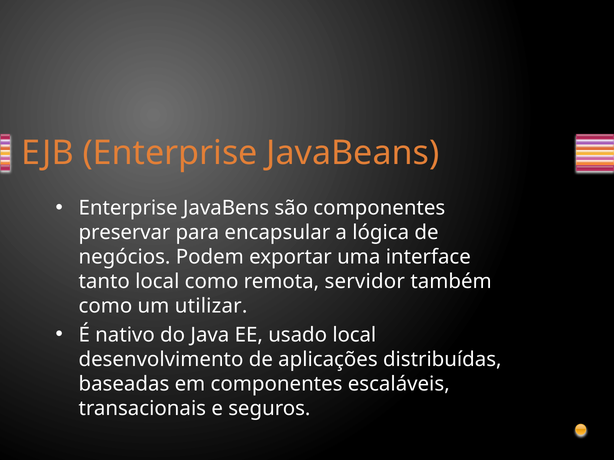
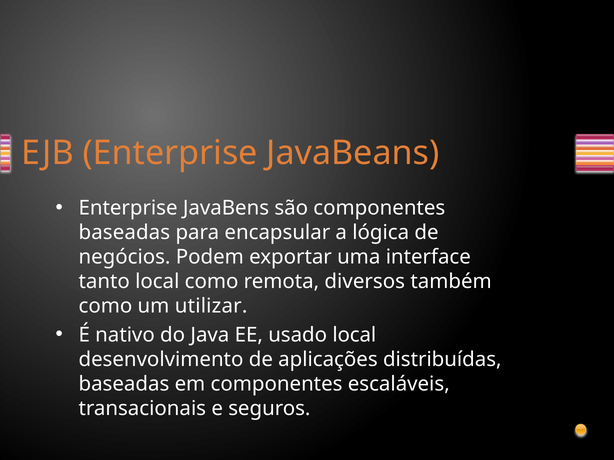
preservar at (124, 233): preservar -> baseadas
servidor: servidor -> diversos
